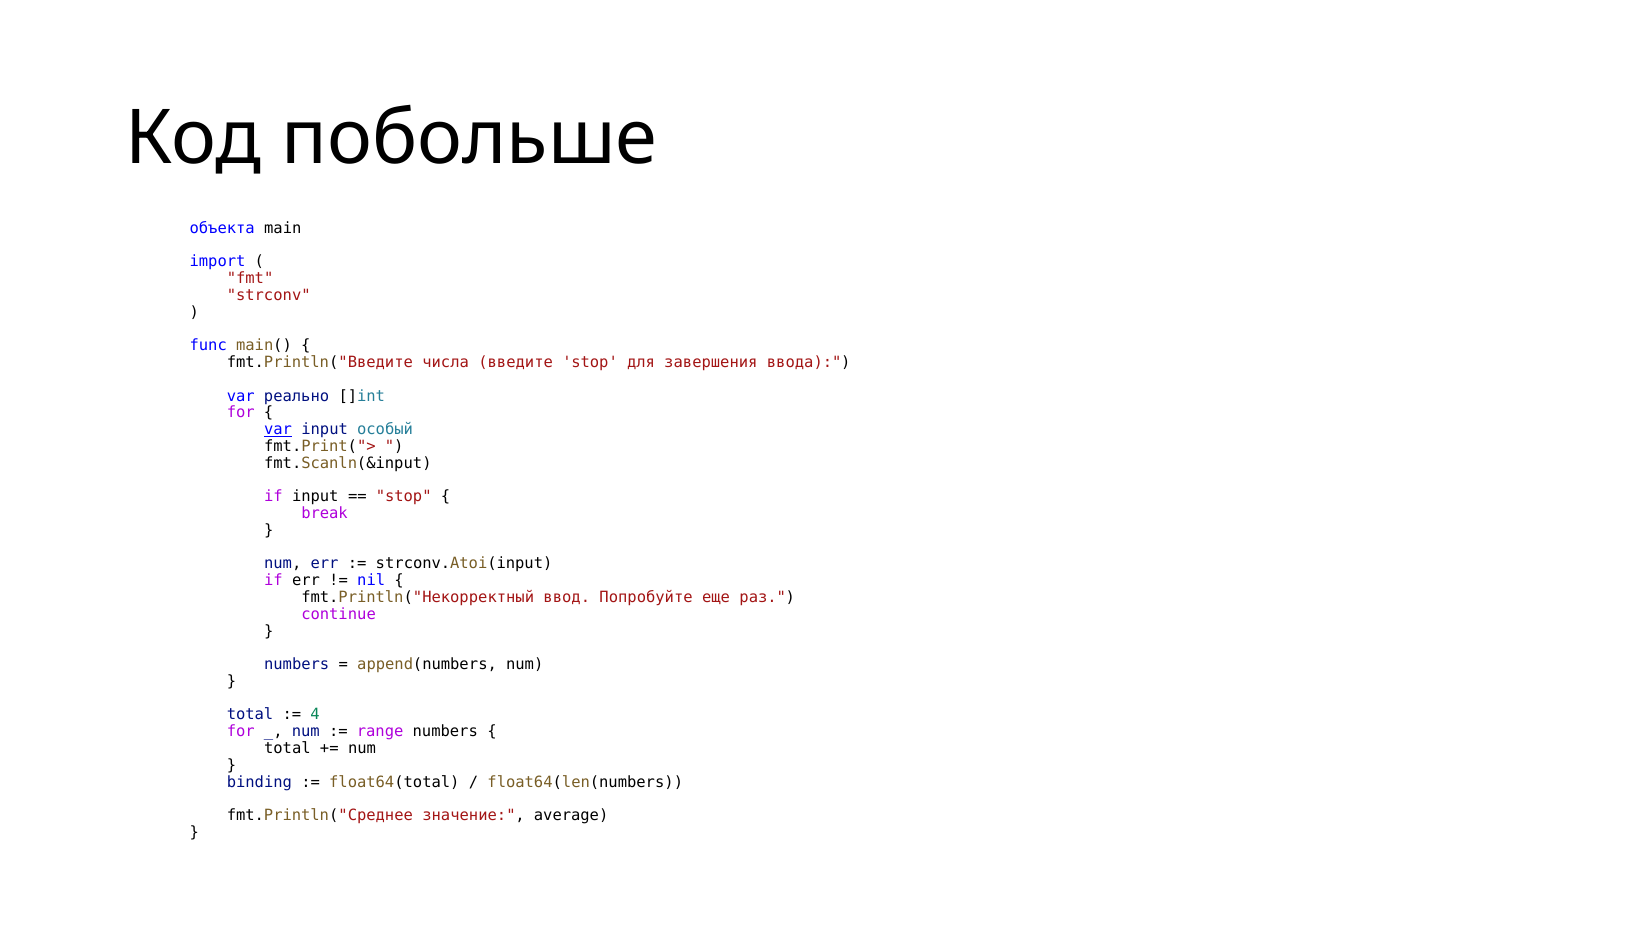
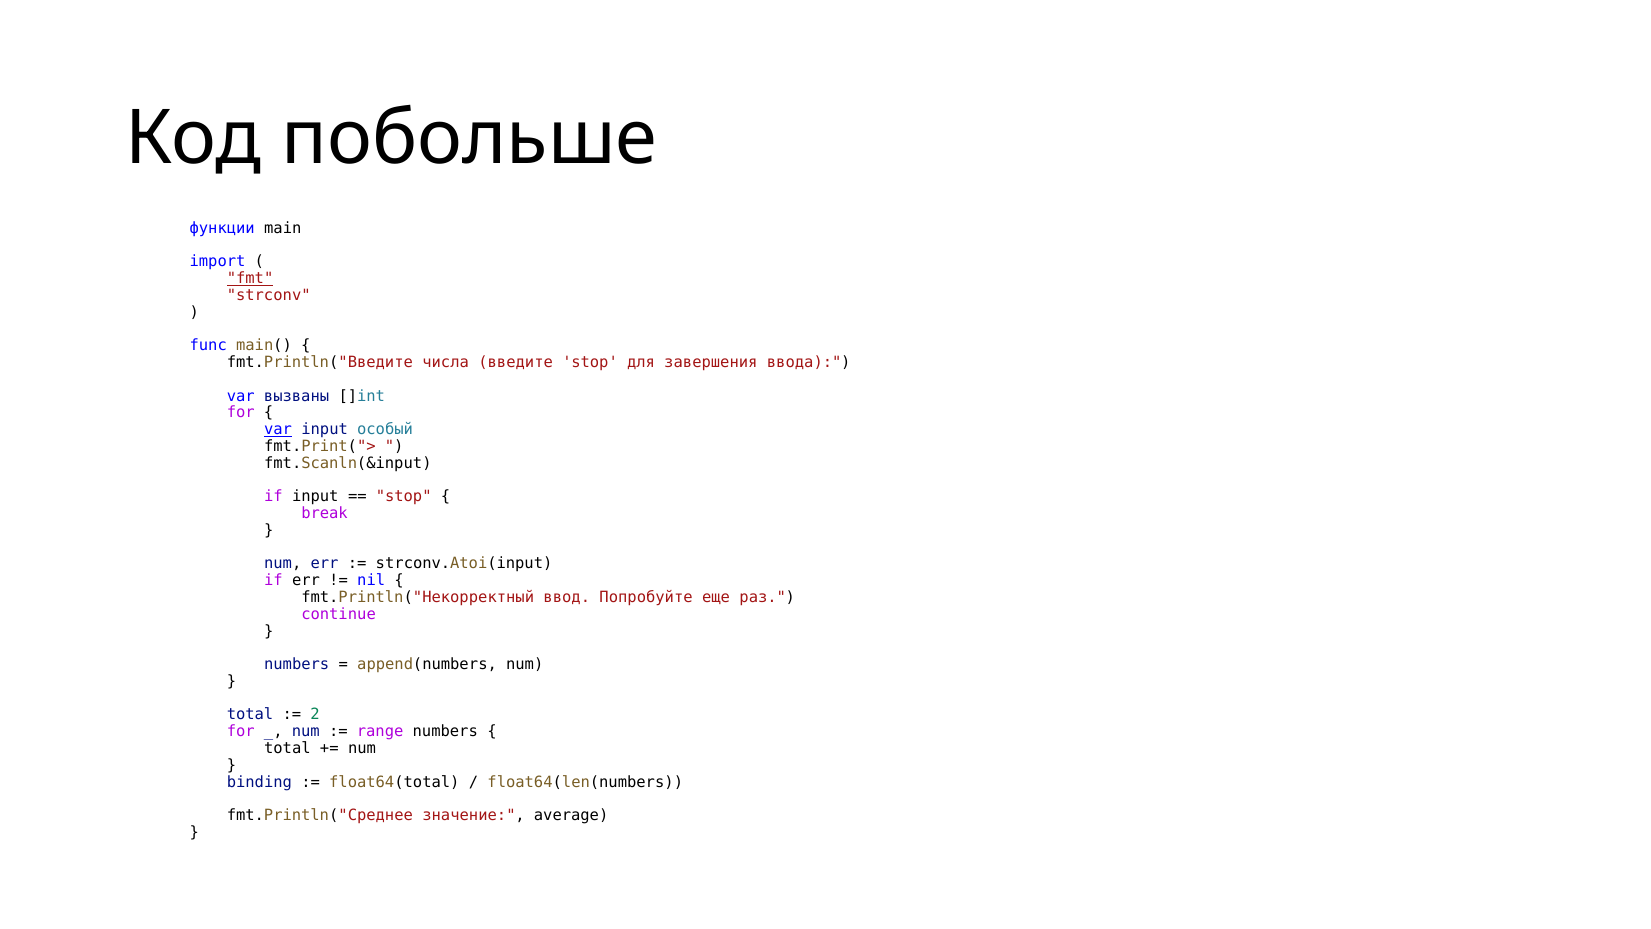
объекта: объекта -> функции
fmt underline: none -> present
реально: реально -> вызваны
4: 4 -> 2
